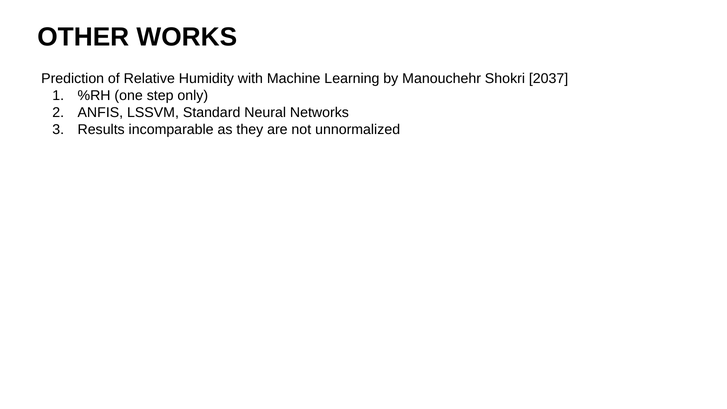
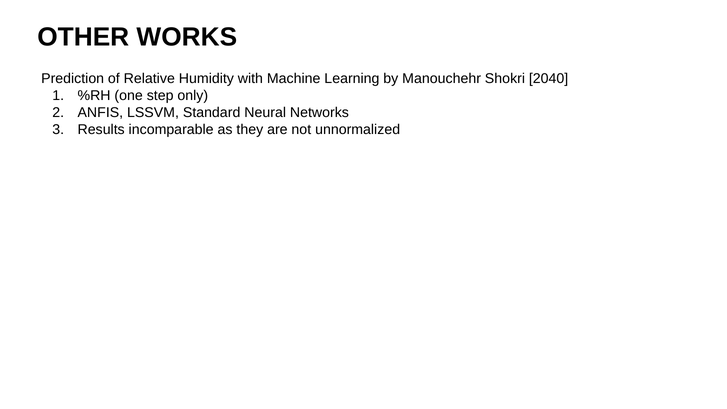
2037: 2037 -> 2040
